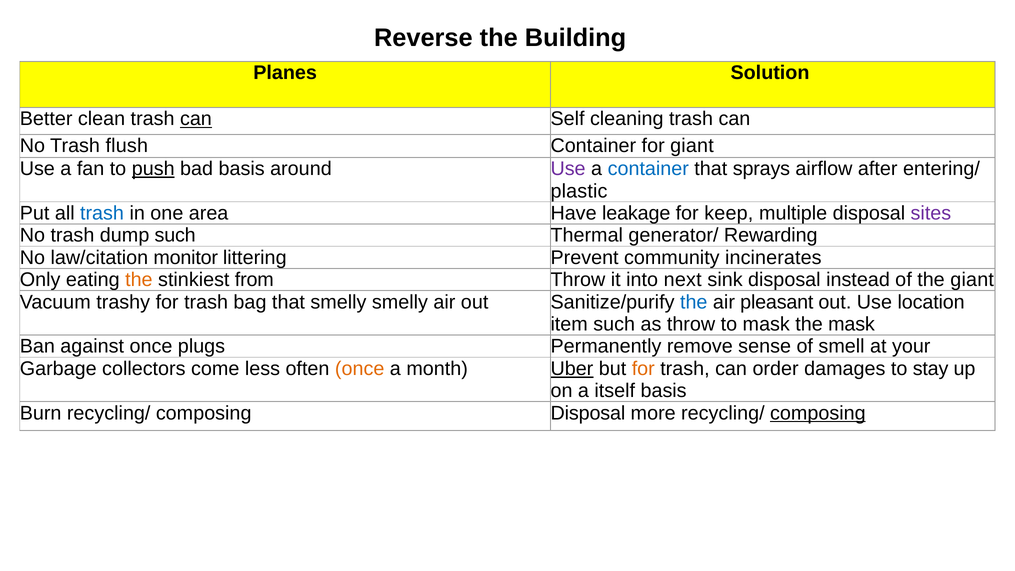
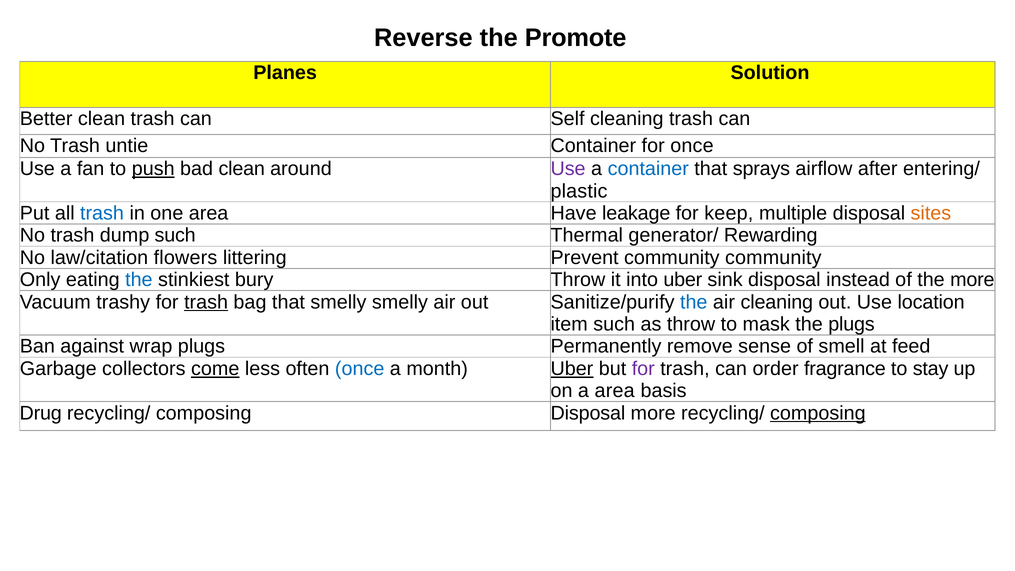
Building: Building -> Promote
can at (196, 119) underline: present -> none
flush: flush -> untie
for giant: giant -> once
bad basis: basis -> clean
sites colour: purple -> orange
monitor: monitor -> flowers
community incinerates: incinerates -> community
the at (139, 280) colour: orange -> blue
from: from -> bury
into next: next -> uber
the giant: giant -> more
trash at (206, 302) underline: none -> present
air pleasant: pleasant -> cleaning
the mask: mask -> plugs
against once: once -> wrap
your: your -> feed
come underline: none -> present
once at (360, 369) colour: orange -> blue
for at (643, 369) colour: orange -> purple
damages: damages -> fragrance
a itself: itself -> area
Burn: Burn -> Drug
